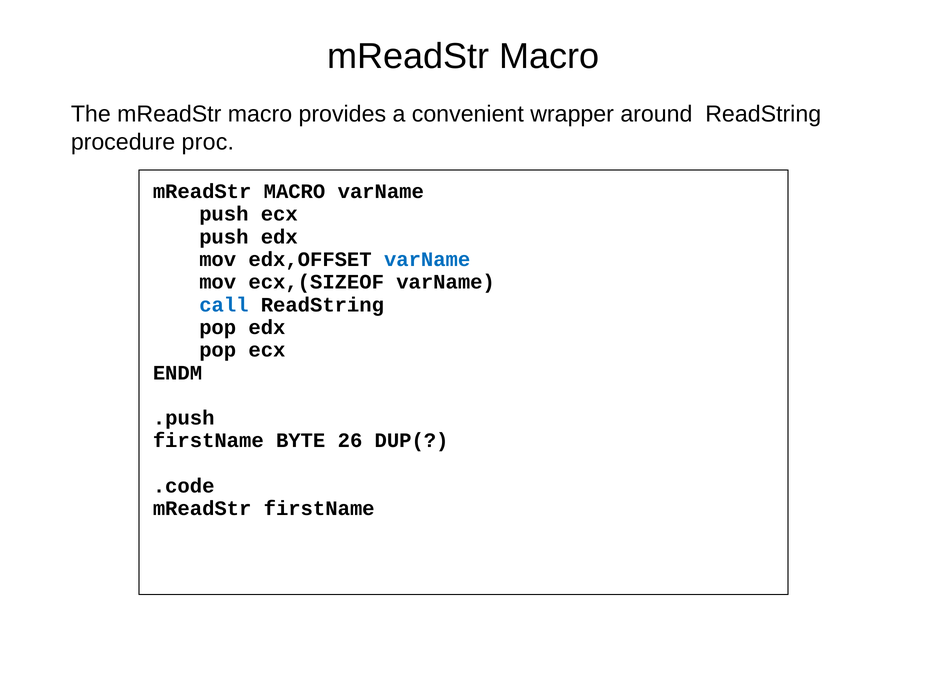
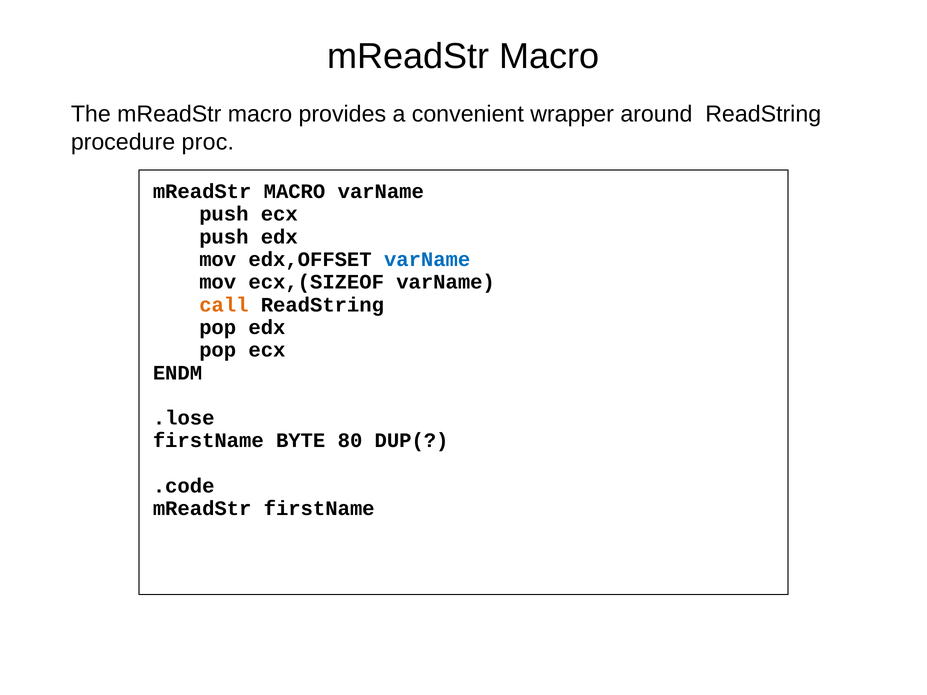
call colour: blue -> orange
.push: .push -> .lose
26: 26 -> 80
